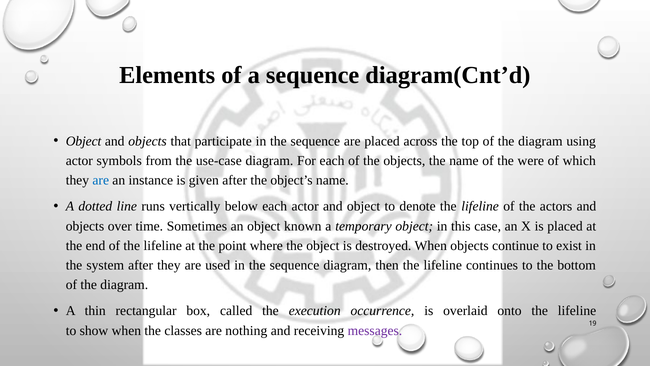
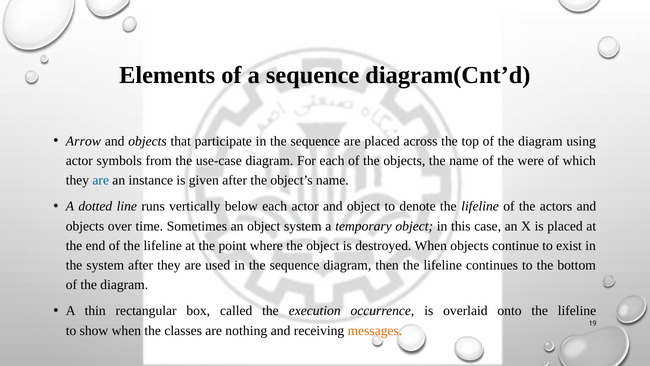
Object at (84, 141): Object -> Arrow
object known: known -> system
messages colour: purple -> orange
